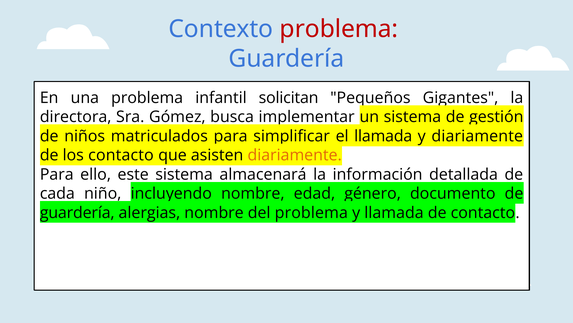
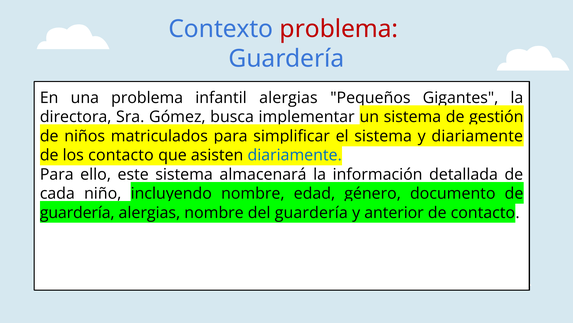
infantil solicitan: solicitan -> alergias
el llamada: llamada -> sistema
diariamente at (295, 155) colour: orange -> blue
del problema: problema -> guardería
y llamada: llamada -> anterior
